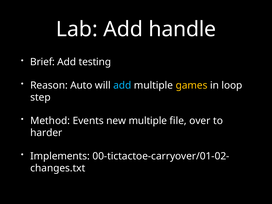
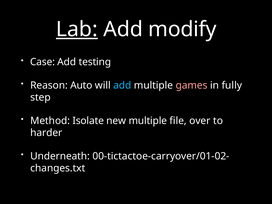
Lab underline: none -> present
handle: handle -> modify
Brief: Brief -> Case
games colour: yellow -> pink
loop: loop -> fully
Events: Events -> Isolate
Implements: Implements -> Underneath
